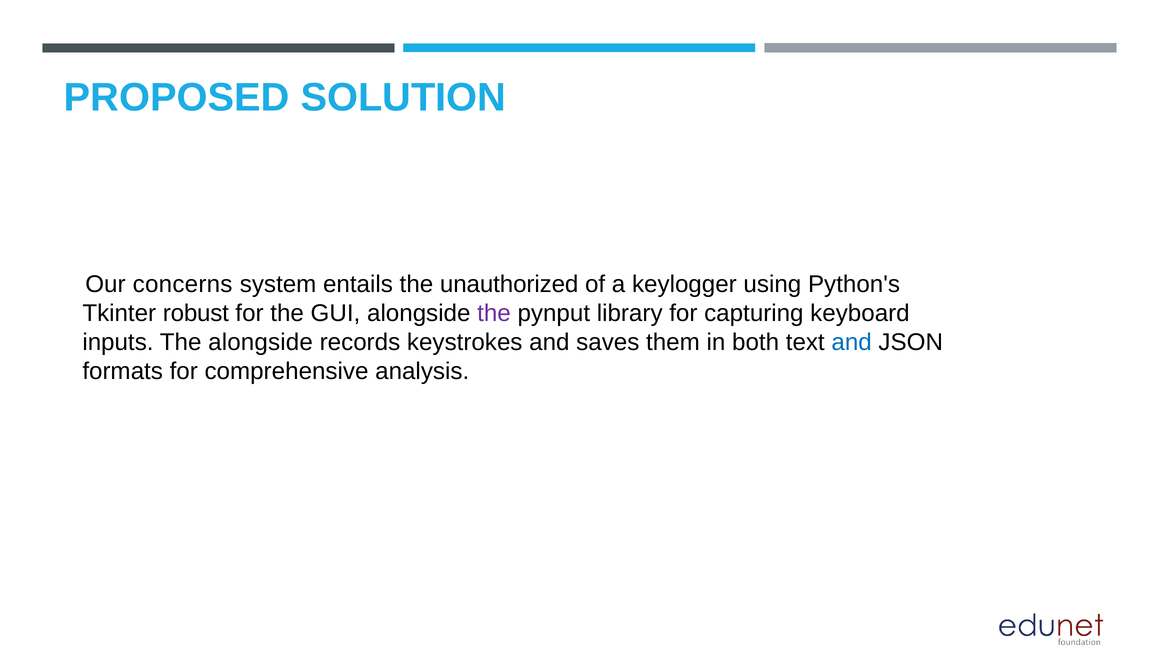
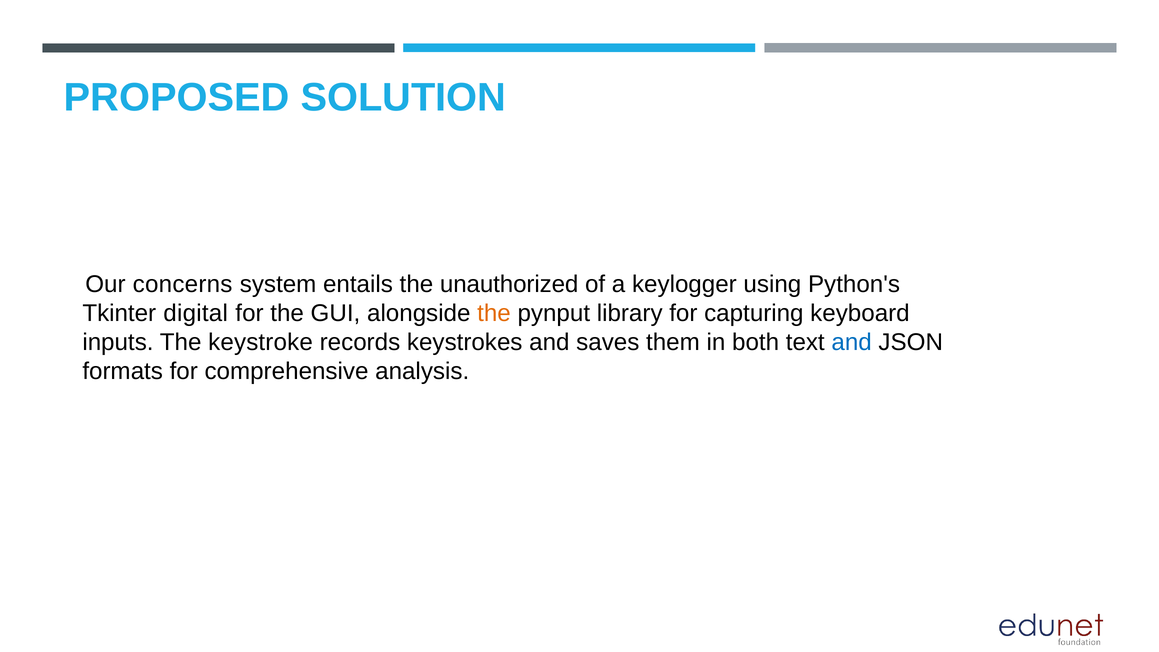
robust: robust -> digital
the at (494, 313) colour: purple -> orange
The alongside: alongside -> keystroke
